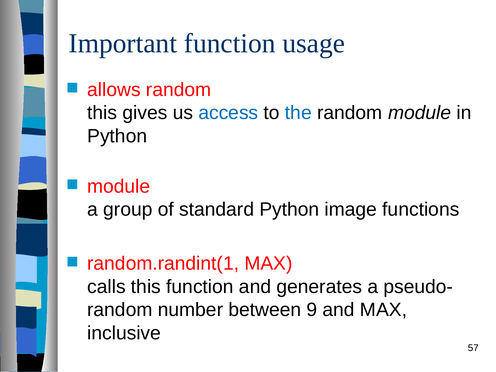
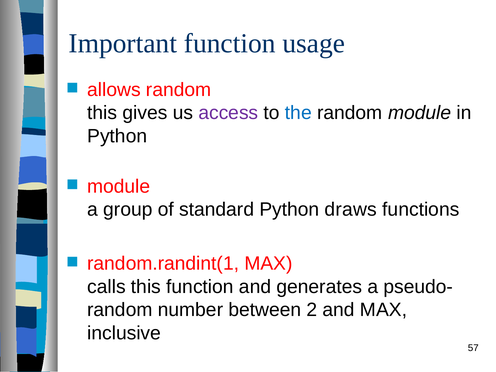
access colour: blue -> purple
image: image -> draws
9: 9 -> 2
